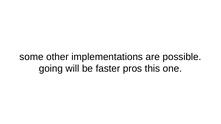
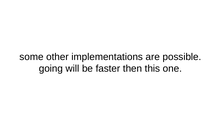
pros: pros -> then
